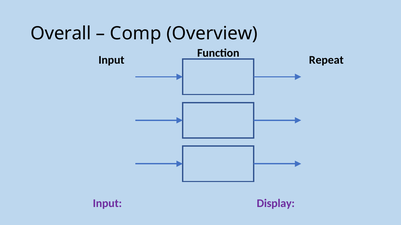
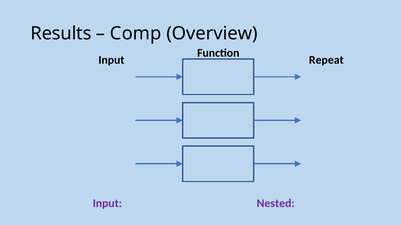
Overall: Overall -> Results
Display: Display -> Nested
